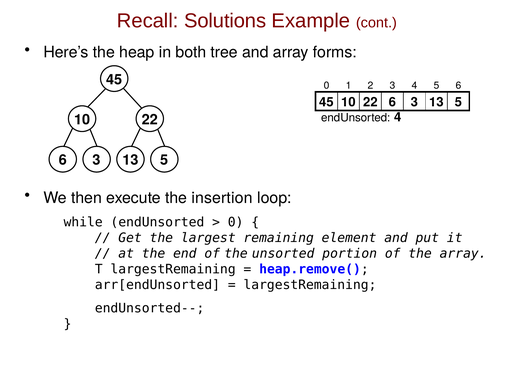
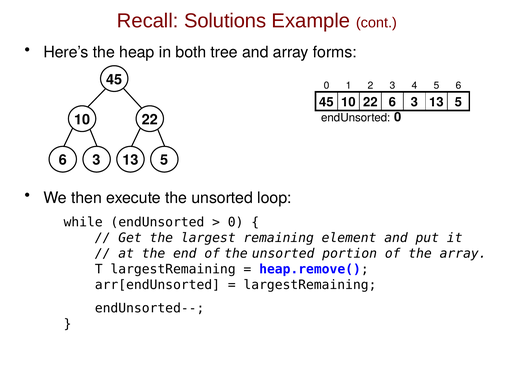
endUnsorted 4: 4 -> 0
execute the insertion: insertion -> unsorted
